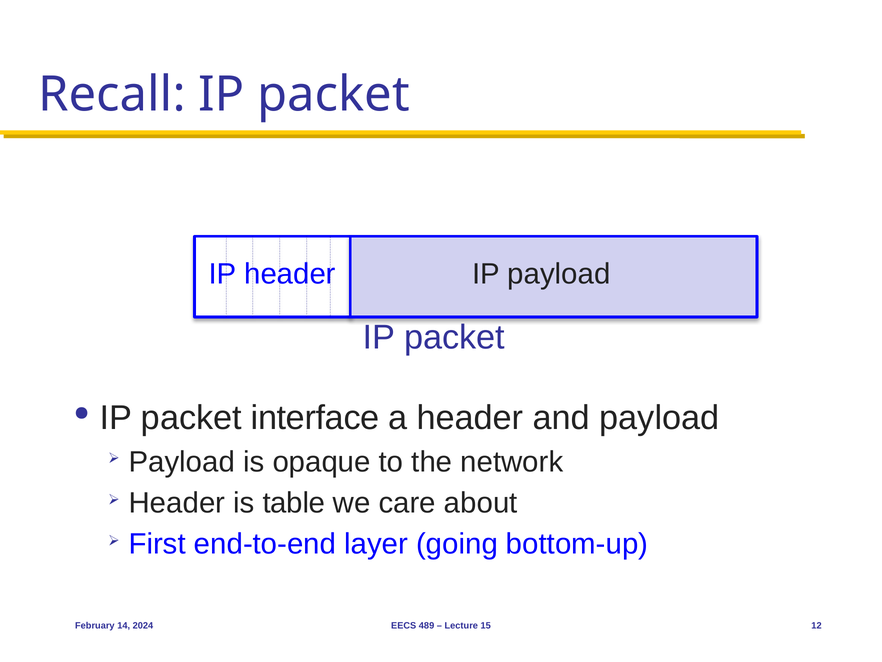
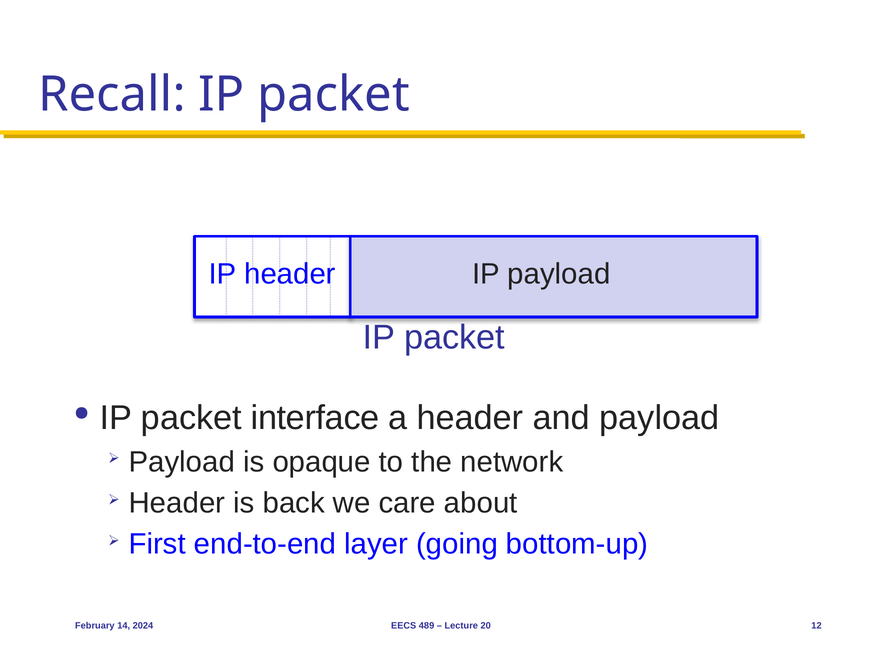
table: table -> back
15: 15 -> 20
